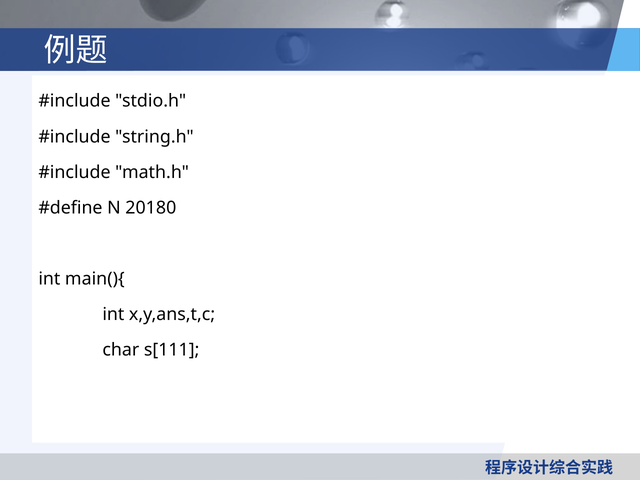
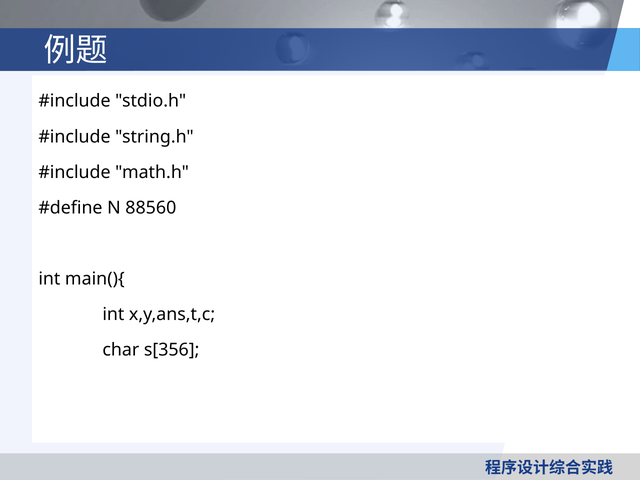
20180: 20180 -> 88560
s[111: s[111 -> s[356
